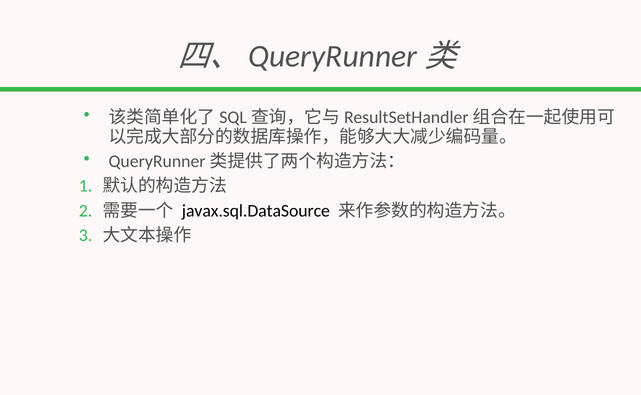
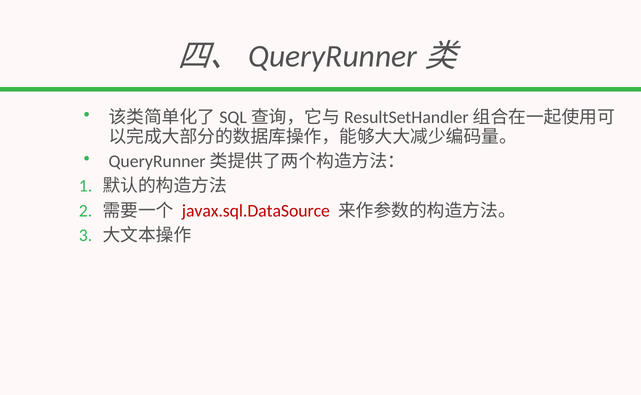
javax.sql.DataSource colour: black -> red
